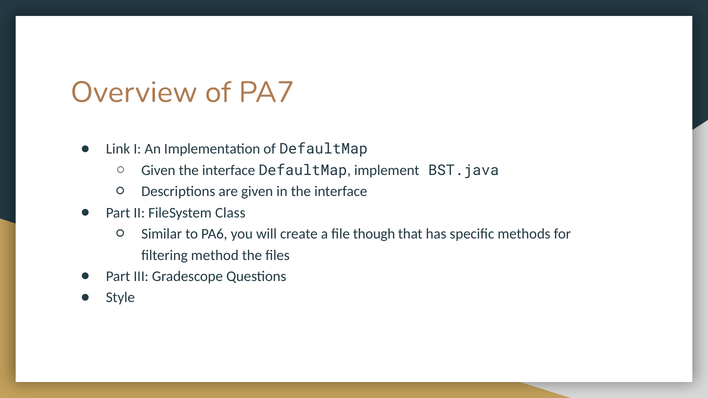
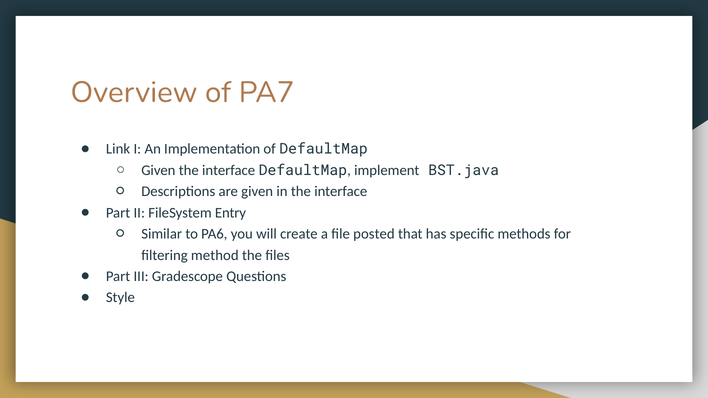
Class: Class -> Entry
though: though -> posted
